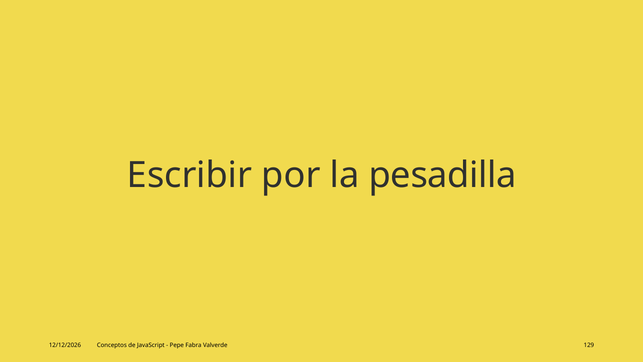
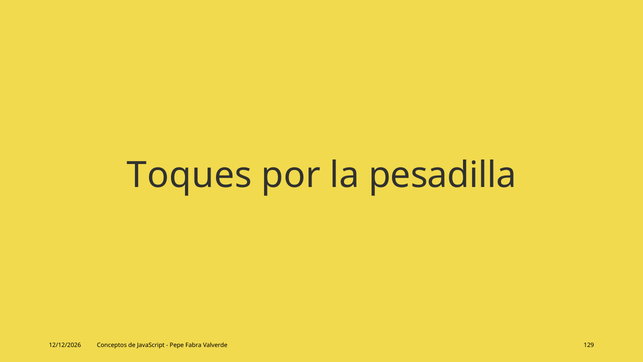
Escribir: Escribir -> Toques
